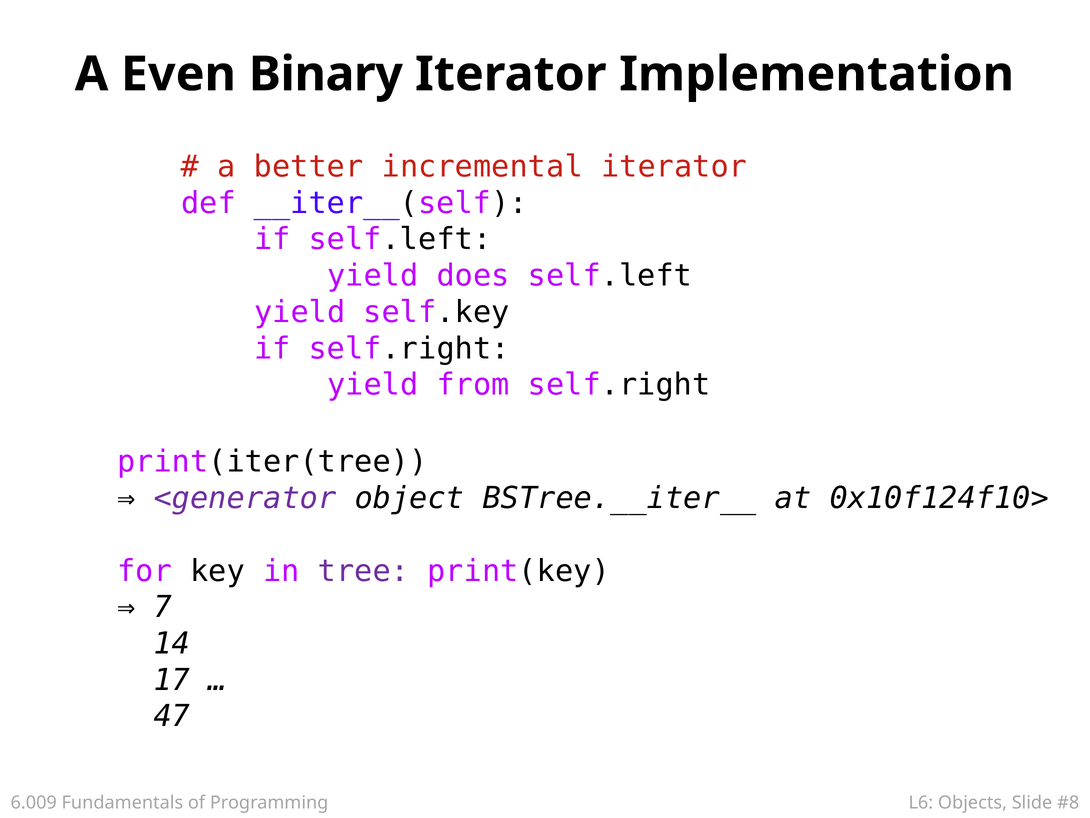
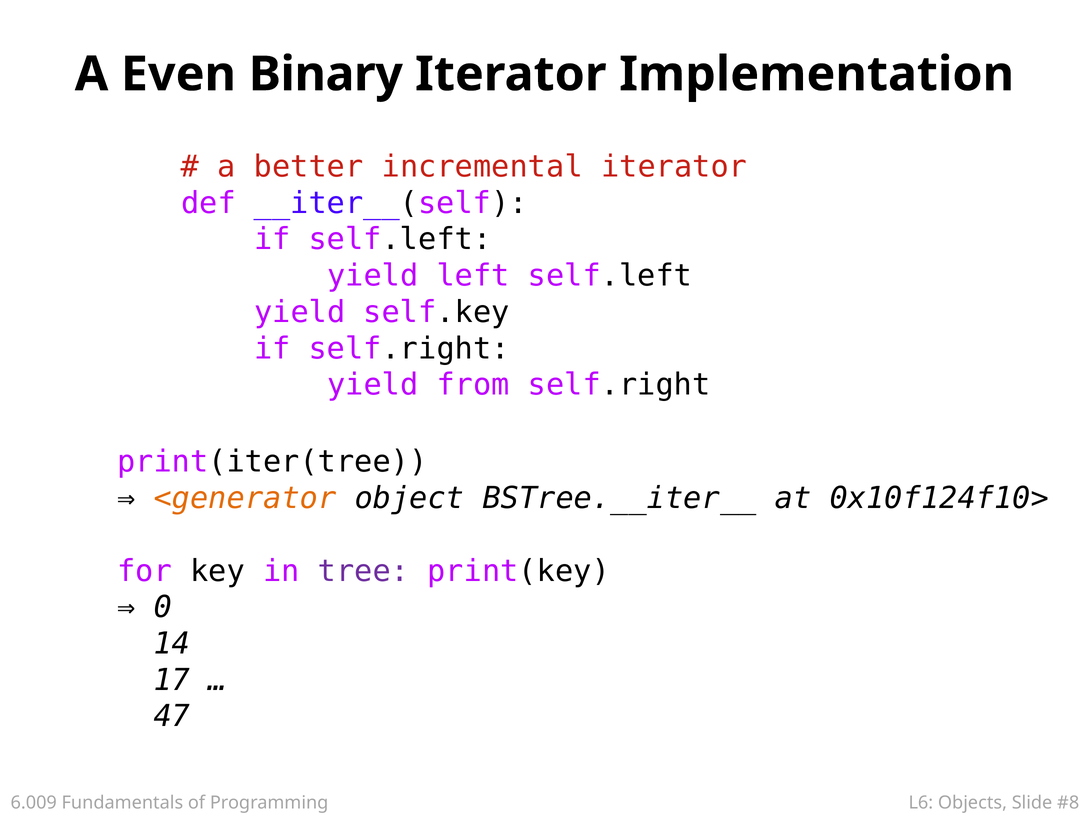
does: does -> left
<generator colour: purple -> orange
7: 7 -> 0
